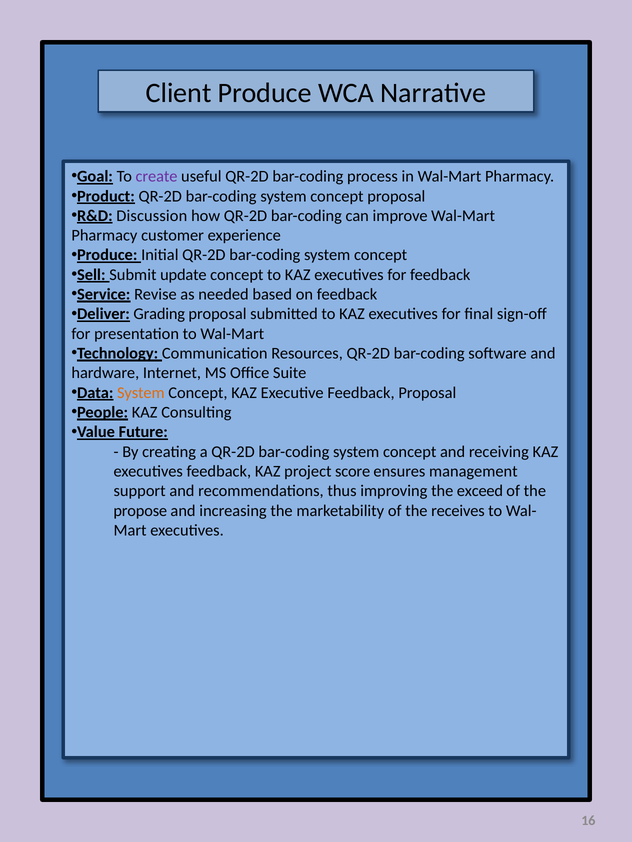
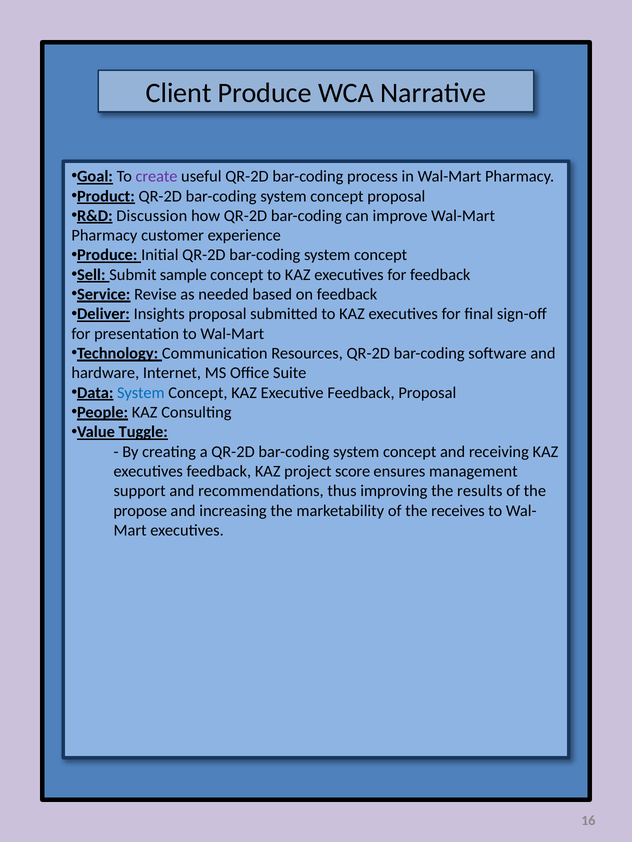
update: update -> sample
Grading: Grading -> Insights
System at (141, 393) colour: orange -> blue
Future: Future -> Tuggle
exceed: exceed -> results
